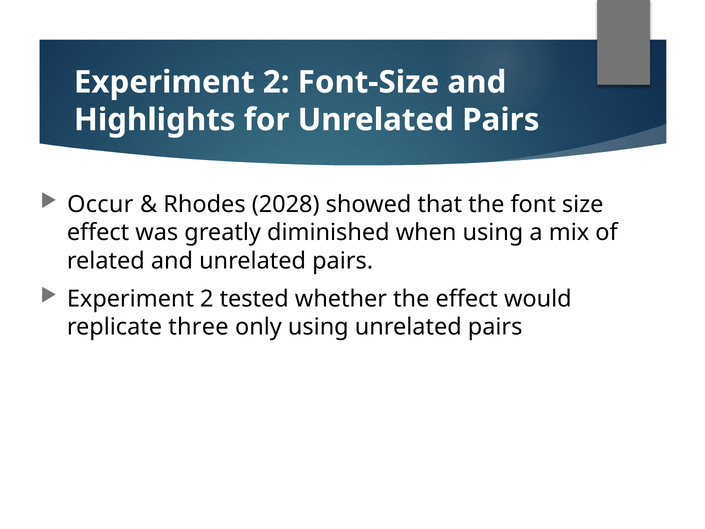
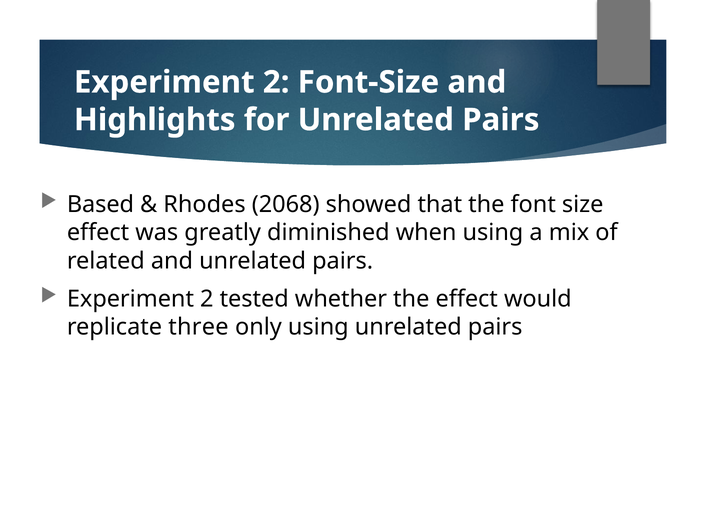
Occur: Occur -> Based
2028: 2028 -> 2068
